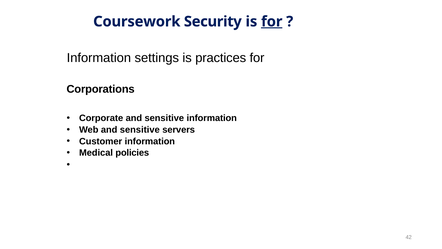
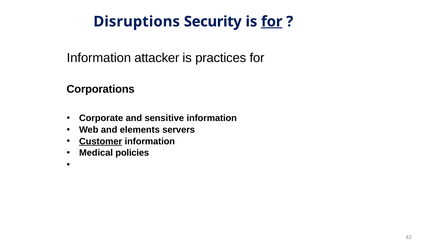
Coursework: Coursework -> Disruptions
settings: settings -> attacker
Web and sensitive: sensitive -> elements
Customer underline: none -> present
